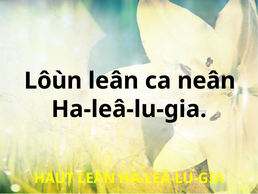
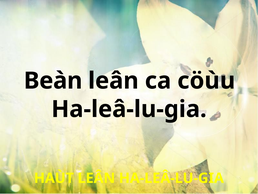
Lôùn: Lôùn -> Beàn
neân: neân -> cöùu
